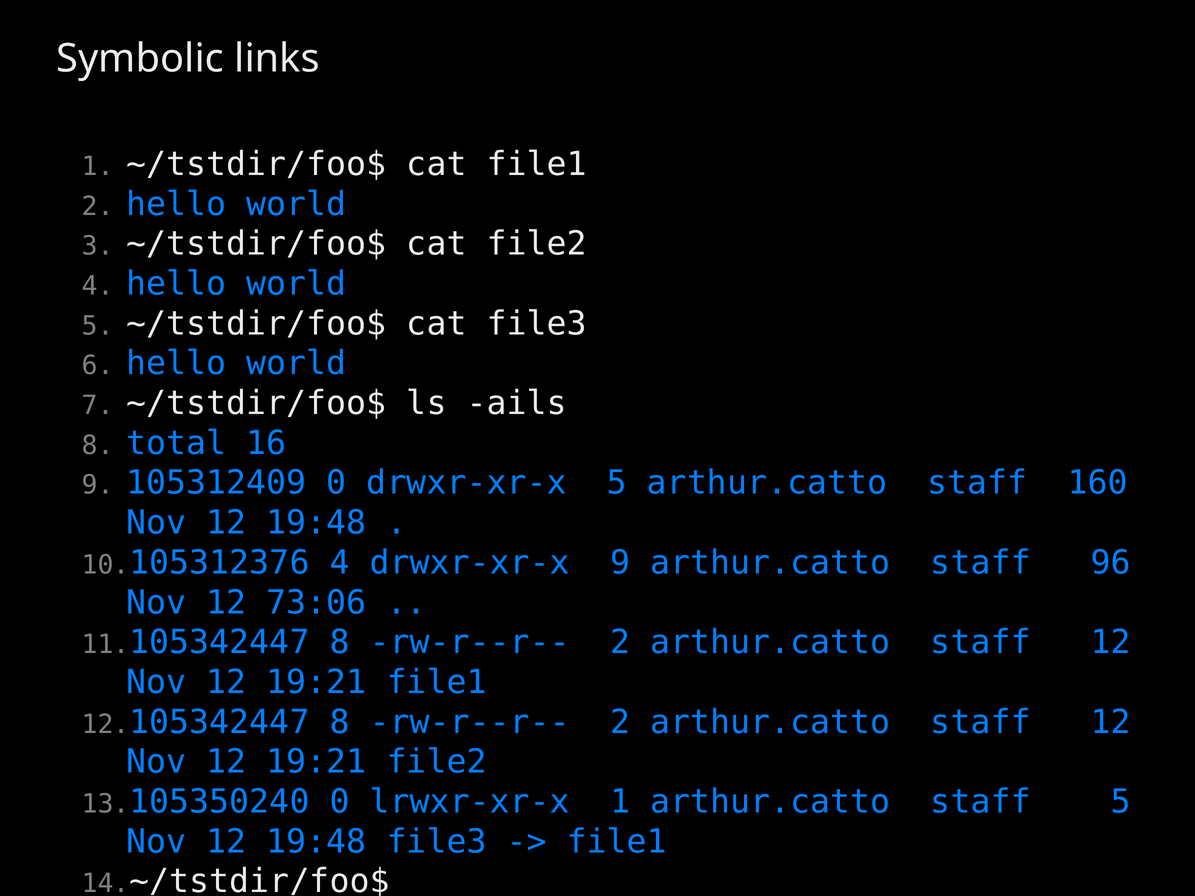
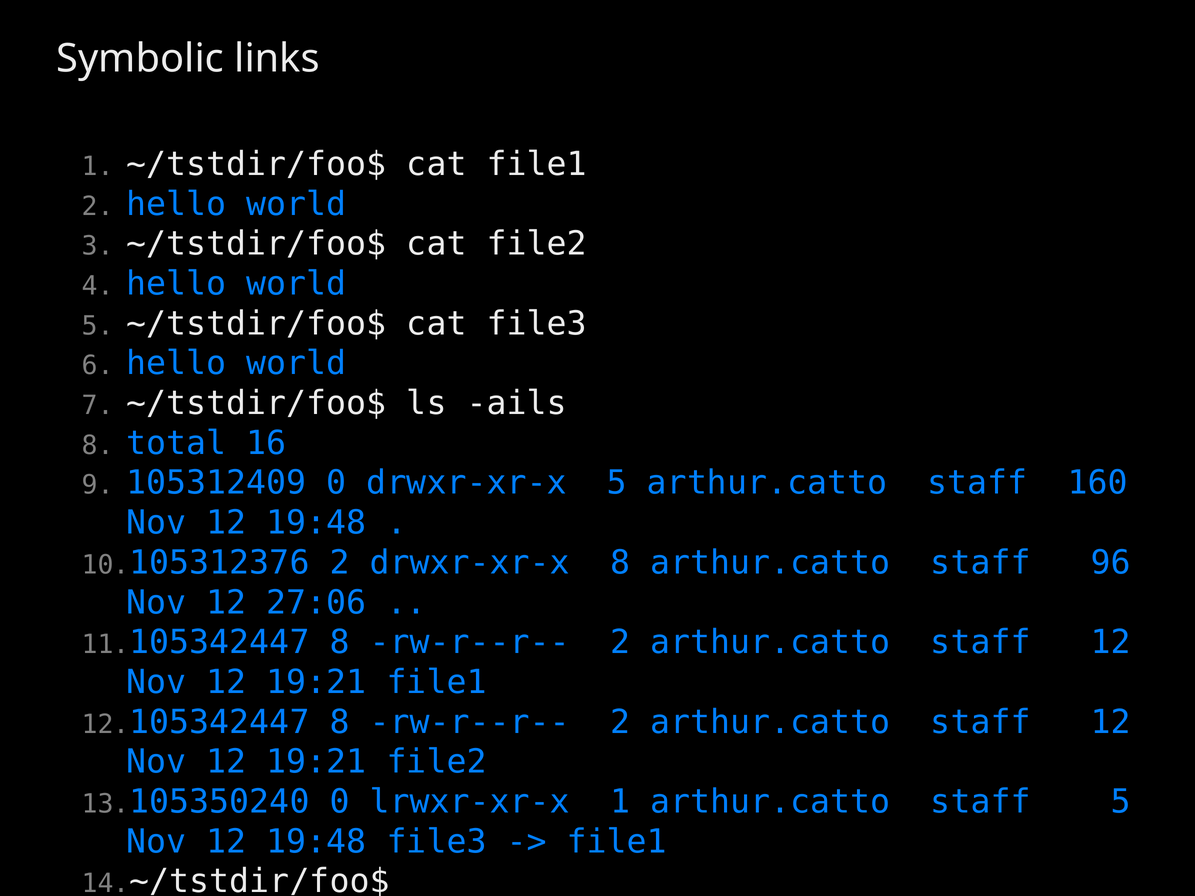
105312376 4: 4 -> 2
drwxr-xr-x 9: 9 -> 8
73:06: 73:06 -> 27:06
